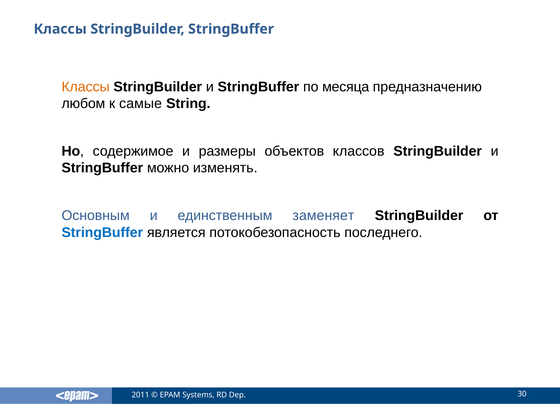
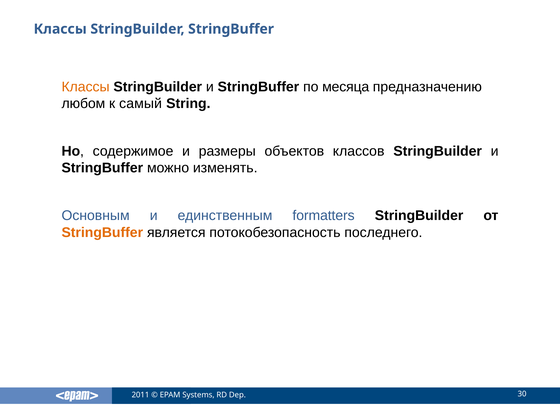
самые: самые -> самый
заменяет: заменяет -> formatters
StringBuffer at (102, 232) colour: blue -> orange
